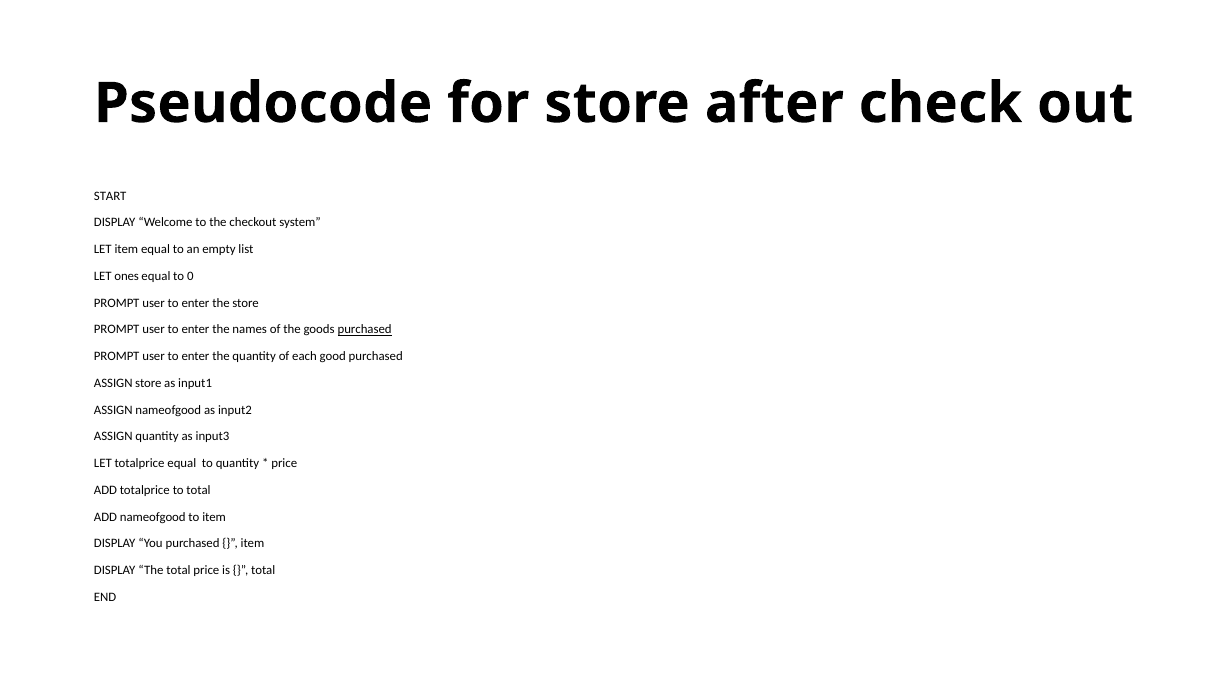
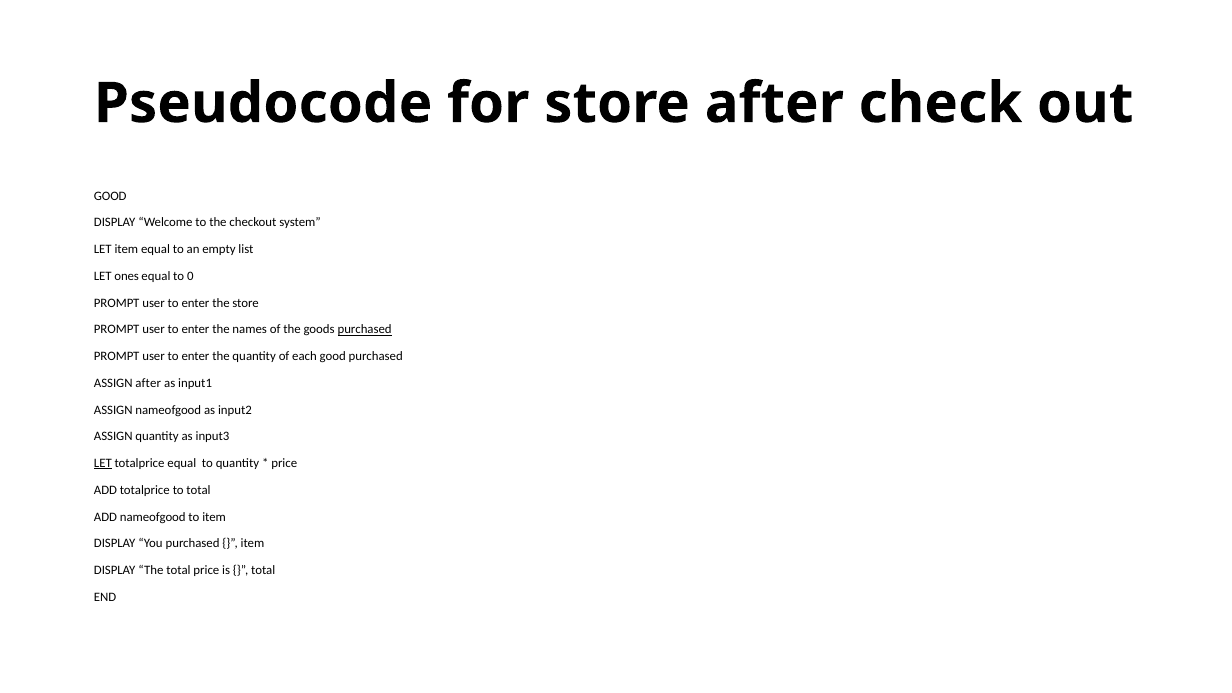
START at (110, 196): START -> GOOD
ASSIGN store: store -> after
LET at (103, 463) underline: none -> present
